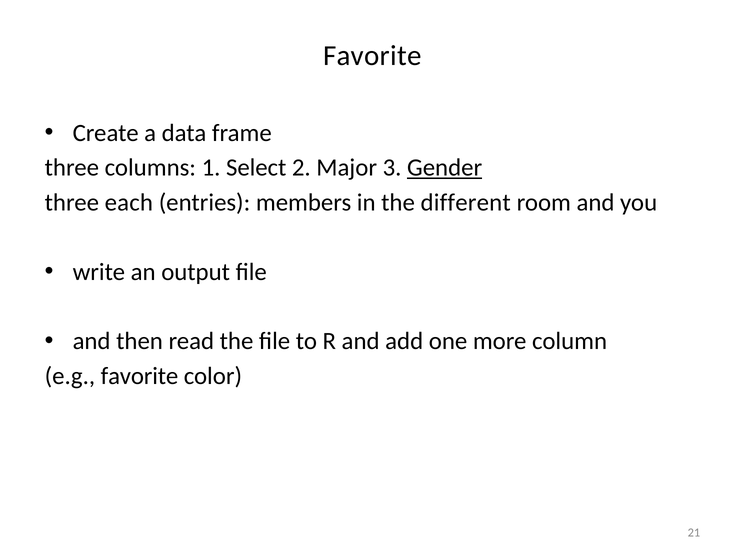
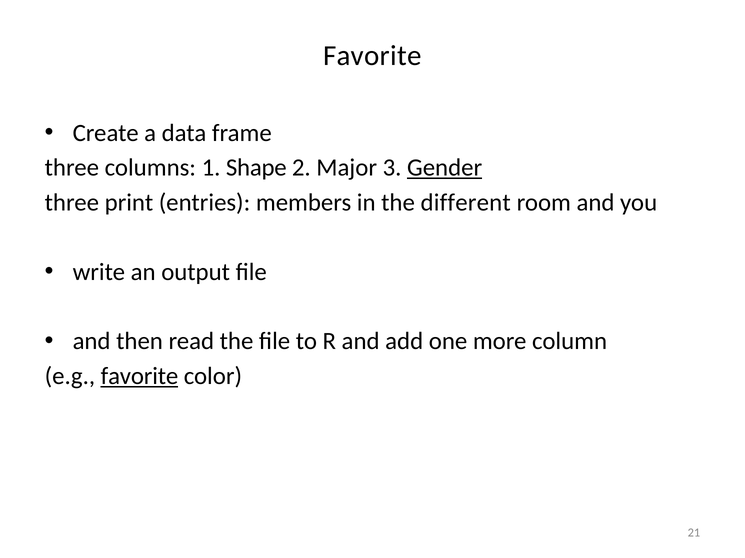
Select: Select -> Shape
each: each -> print
favorite at (140, 377) underline: none -> present
